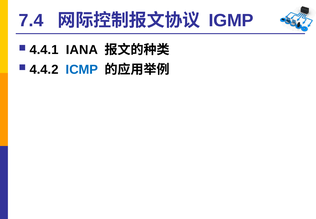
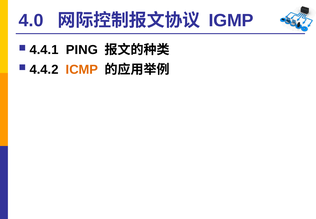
7.4: 7.4 -> 4.0
IANA: IANA -> PING
ICMP colour: blue -> orange
